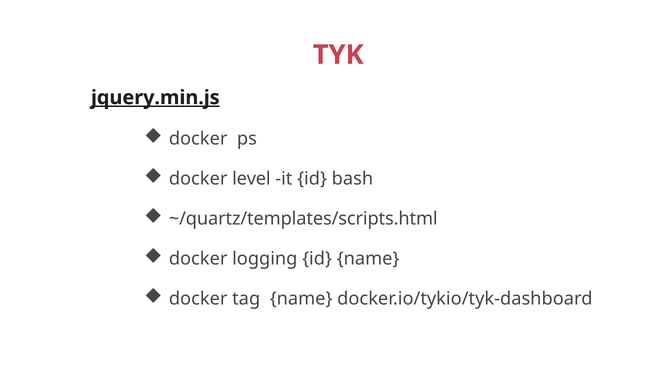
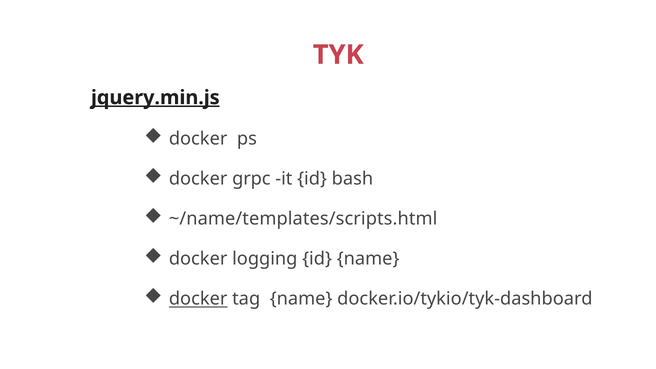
level: level -> grpc
~/quartz/templates/scripts.html: ~/quartz/templates/scripts.html -> ~/name/templates/scripts.html
docker at (198, 299) underline: none -> present
